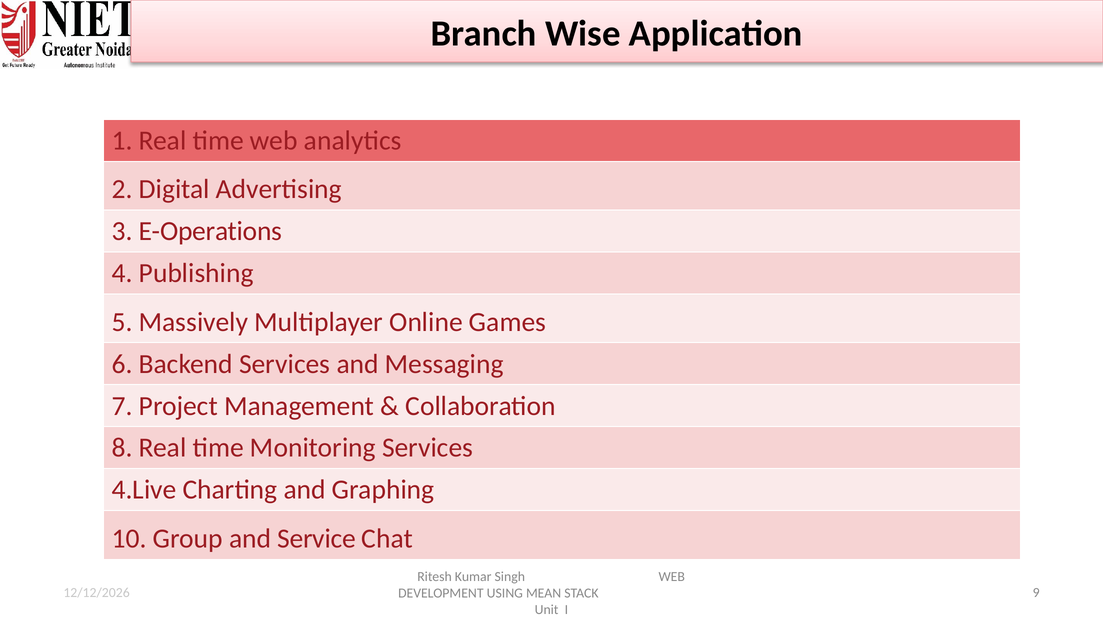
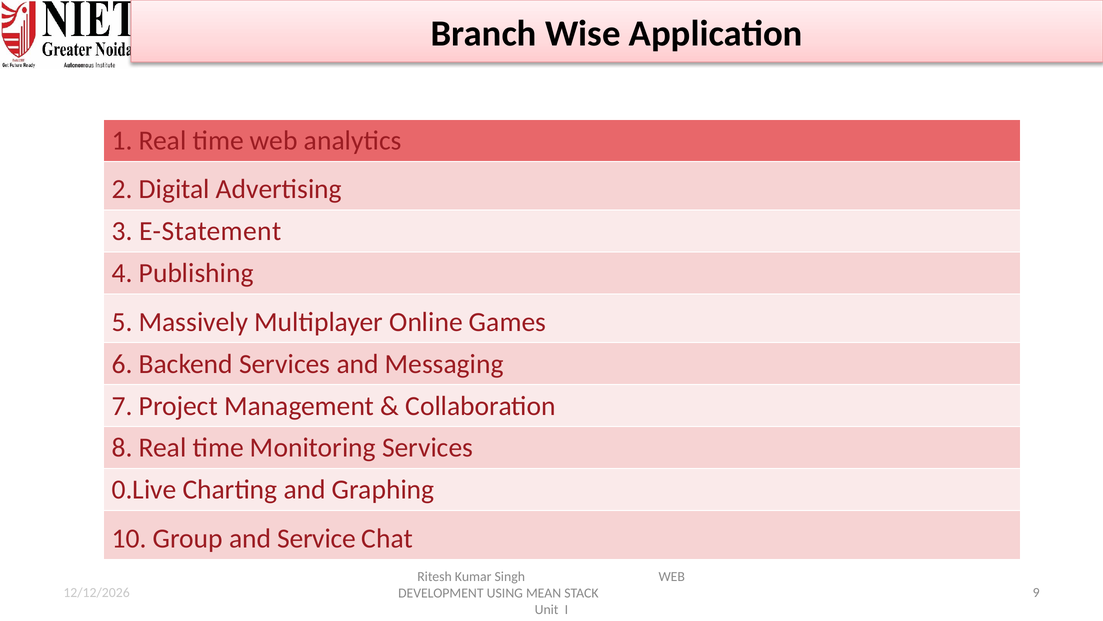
E-Operations: E-Operations -> E-Statement
4.Live: 4.Live -> 0.Live
